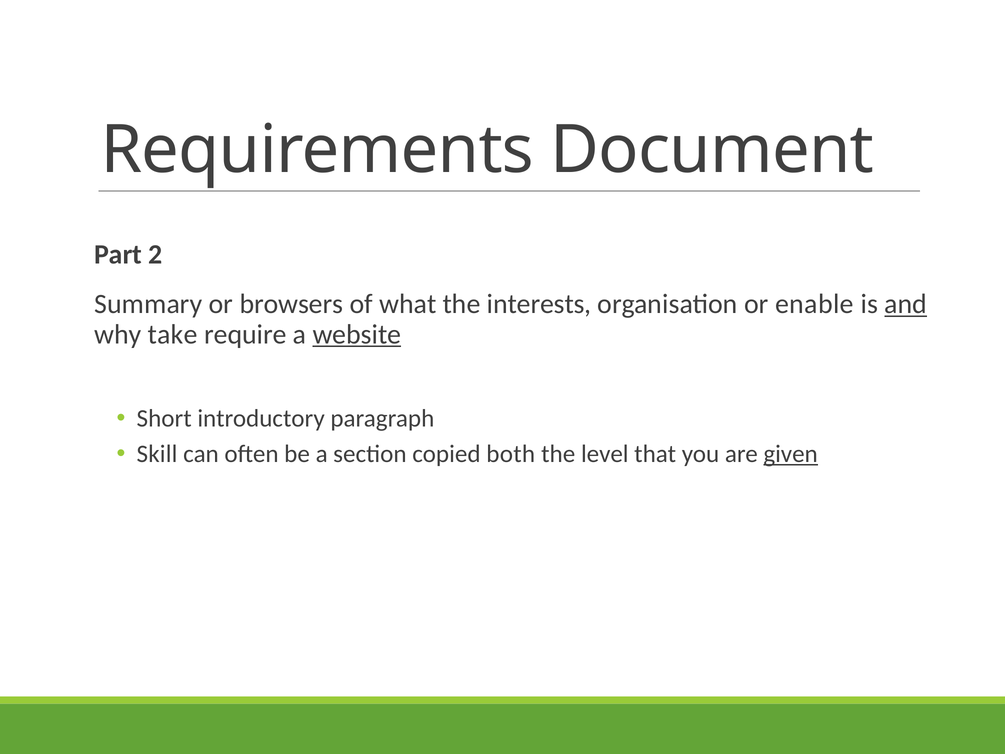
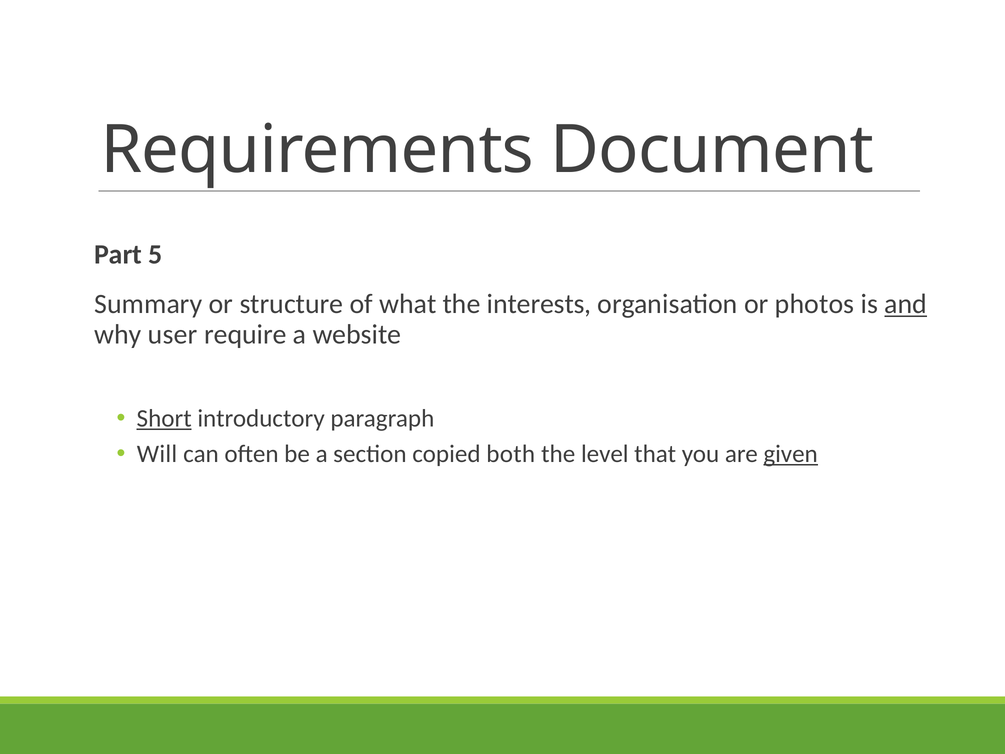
2: 2 -> 5
browsers: browsers -> structure
enable: enable -> photos
take: take -> user
website underline: present -> none
Short underline: none -> present
Skill: Skill -> Will
